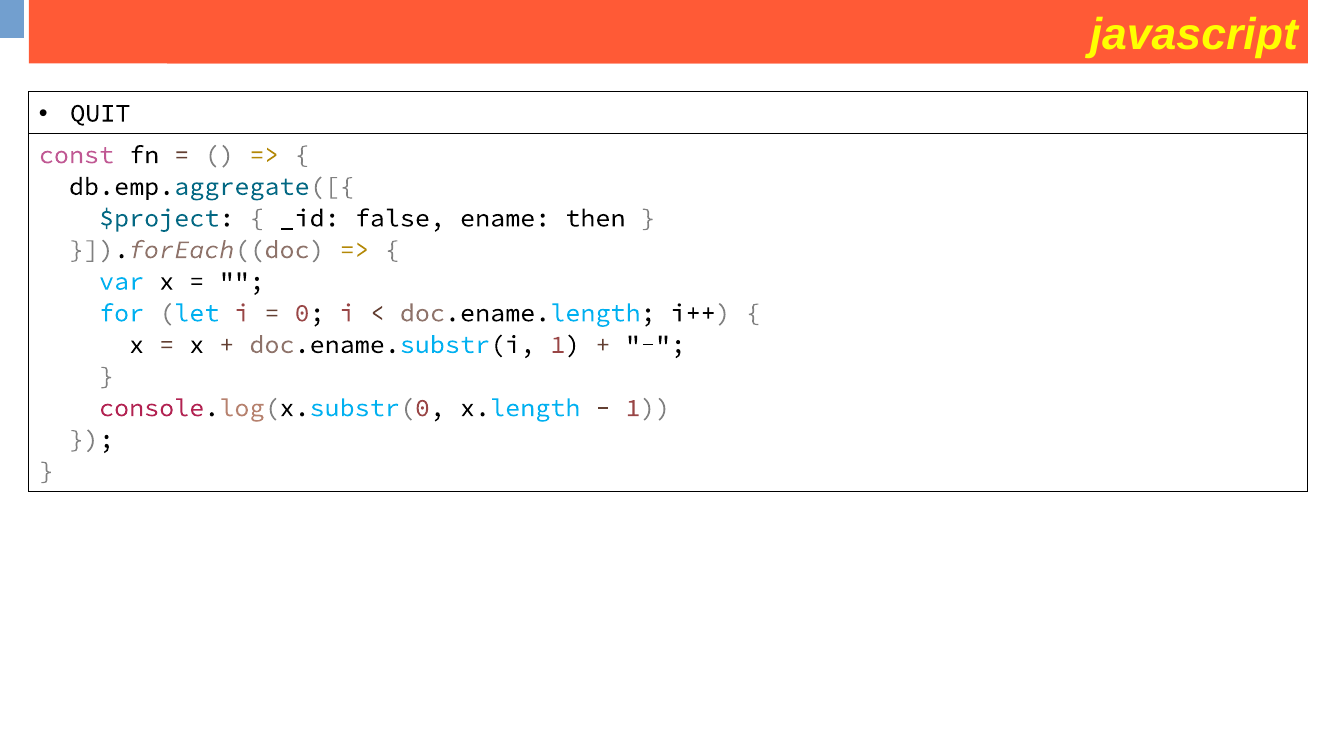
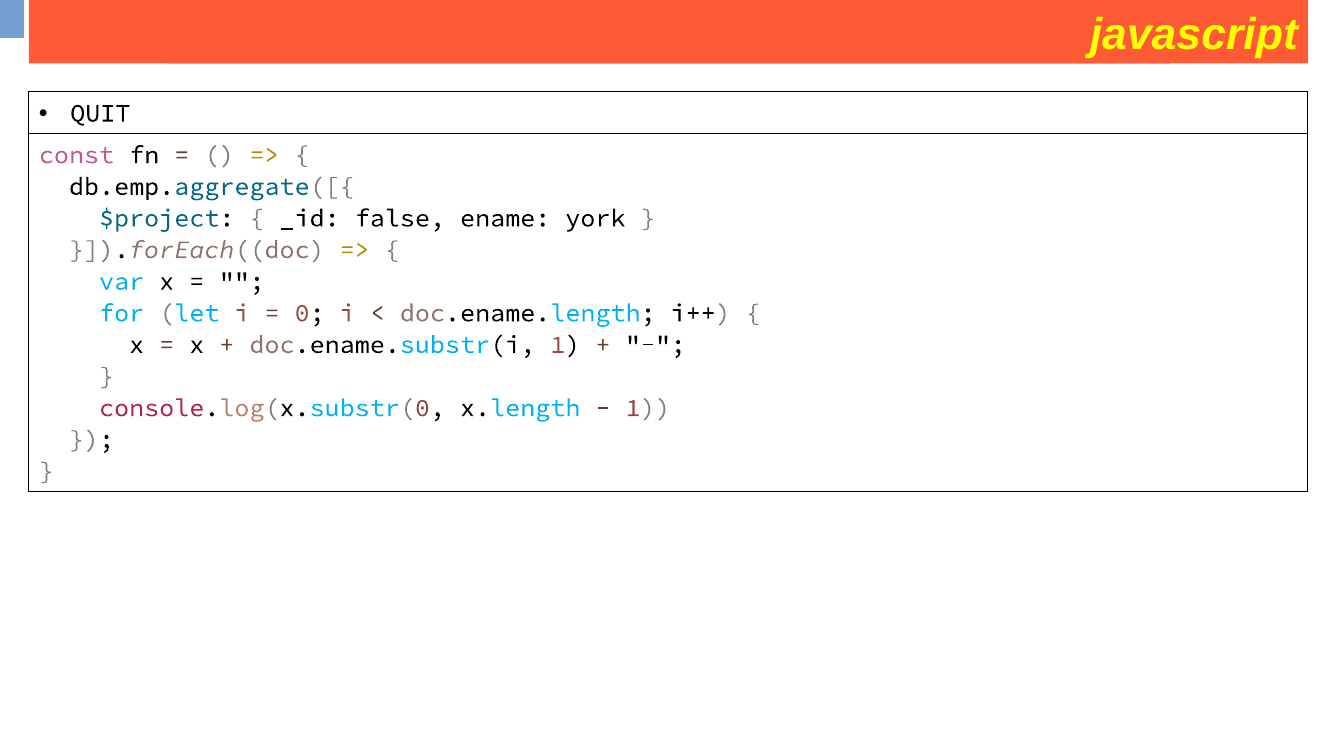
then: then -> york
